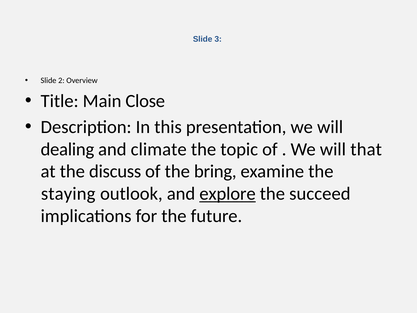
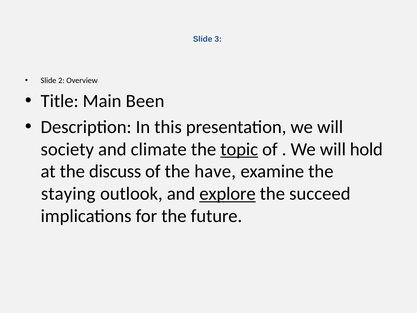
Close: Close -> Been
dealing: dealing -> society
topic underline: none -> present
that: that -> hold
bring: bring -> have
